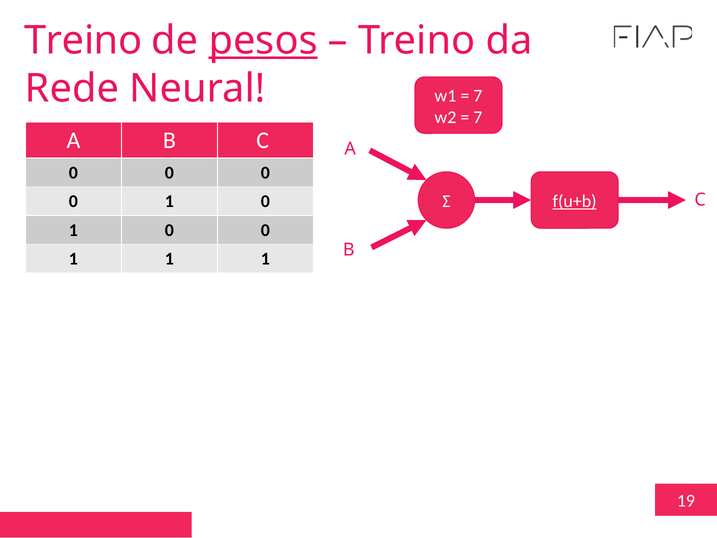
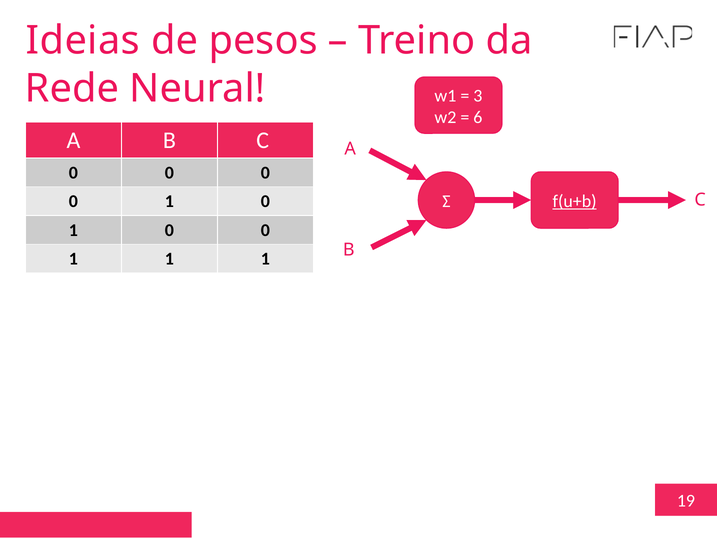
Treino at (83, 41): Treino -> Ideias
pesos underline: present -> none
7 at (478, 96): 7 -> 3
7 at (478, 117): 7 -> 6
